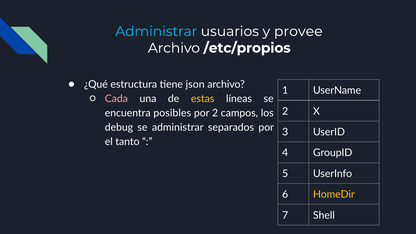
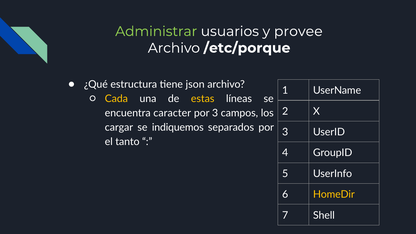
Administrar at (156, 31) colour: light blue -> light green
/etc/propios: /etc/propios -> /etc/porque
Cada colour: pink -> yellow
posibles: posibles -> caracter
por 2: 2 -> 3
debug: debug -> cargar
se administrar: administrar -> indiquemos
